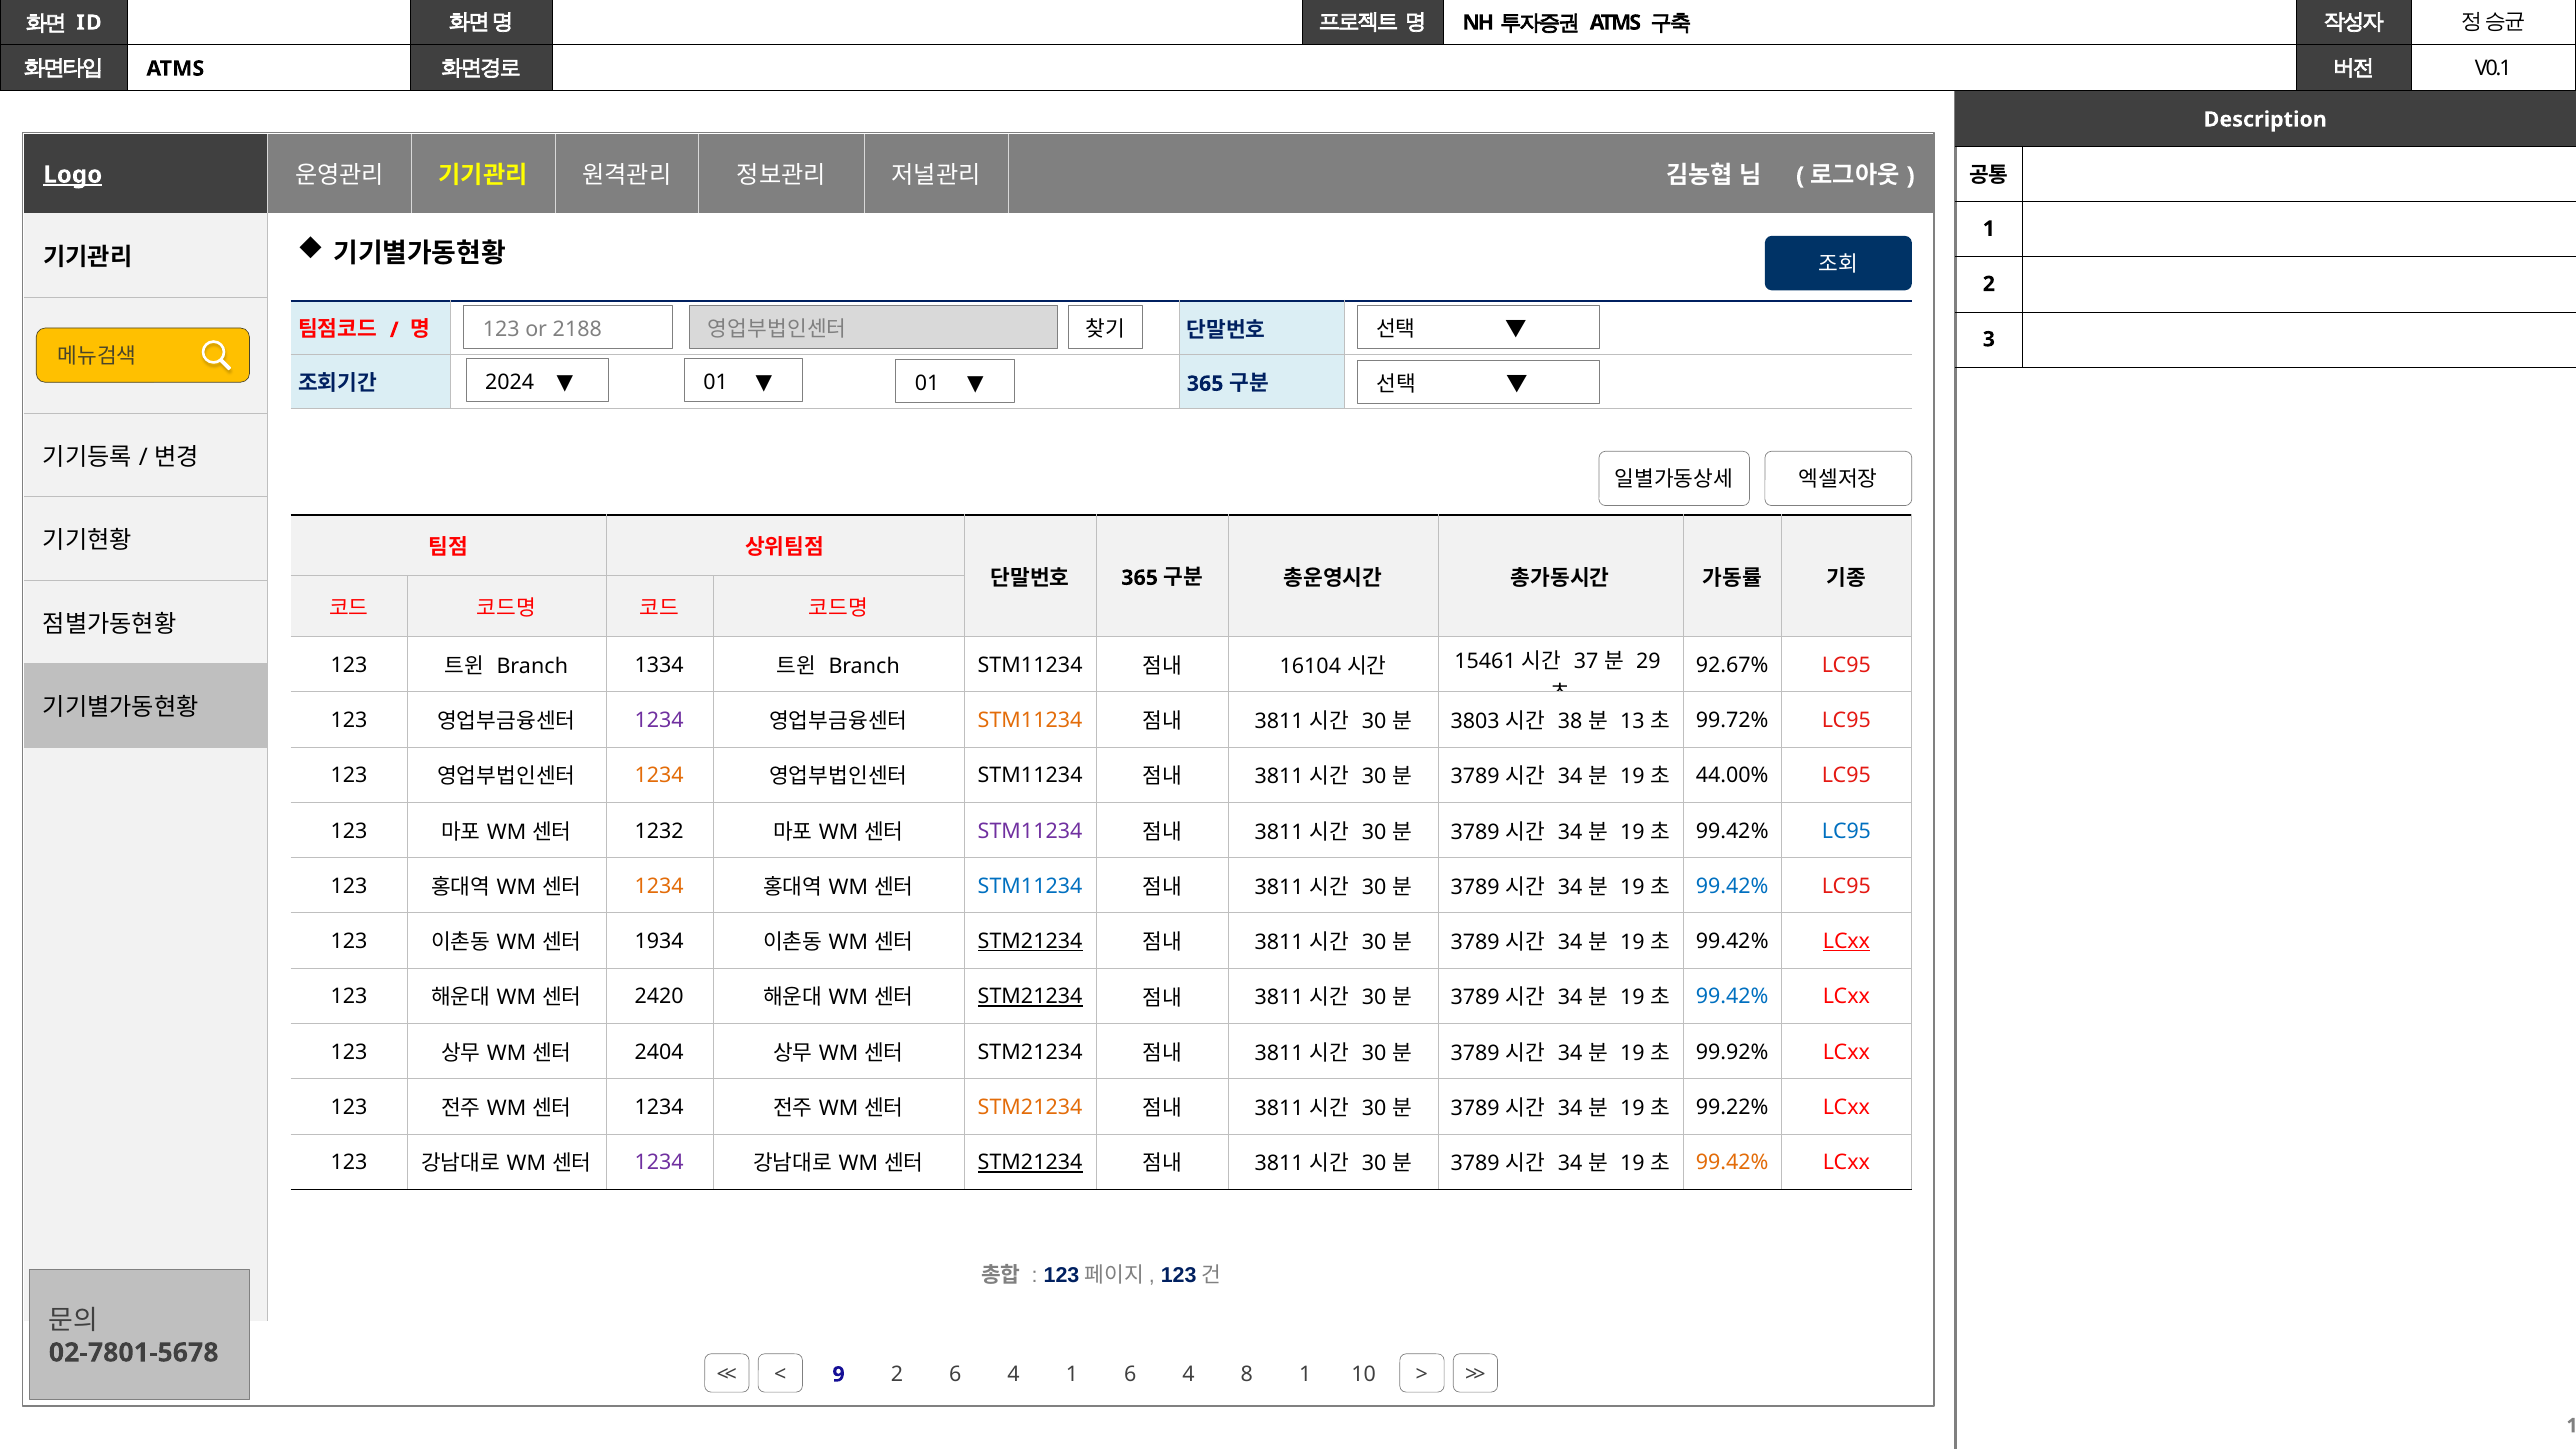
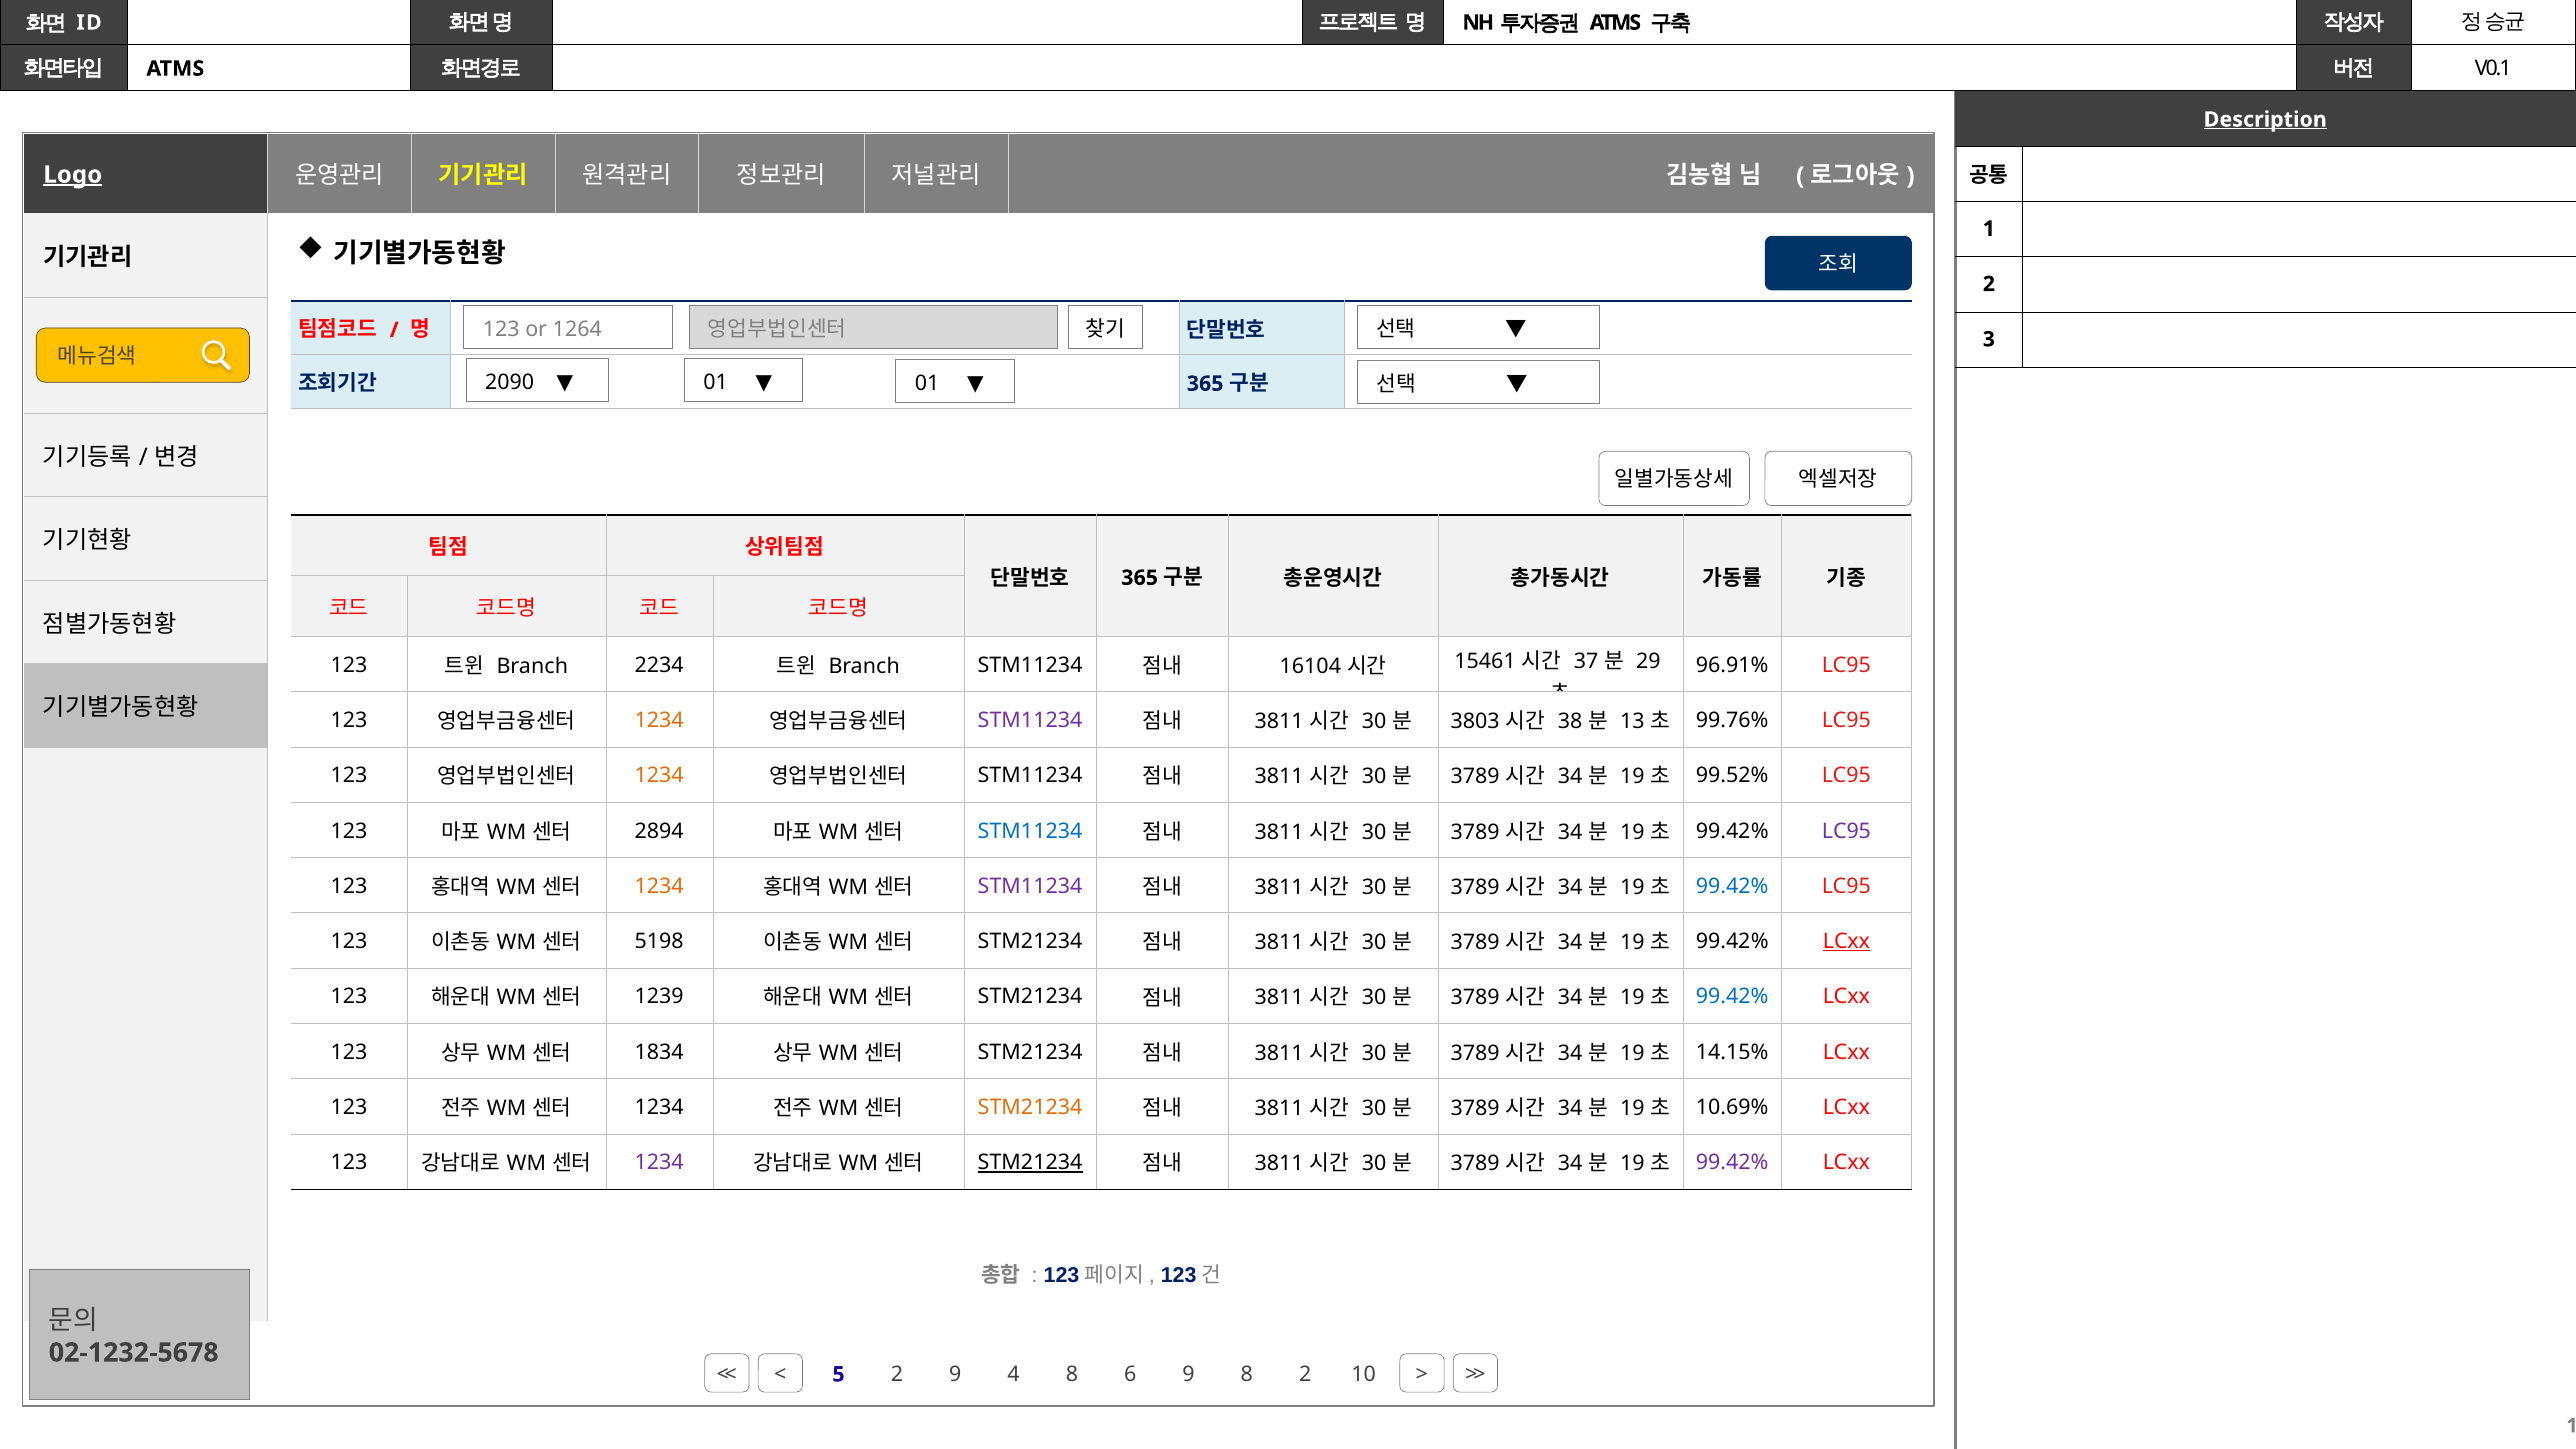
Description underline: none -> present
2188: 2188 -> 1264
2024: 2024 -> 2090
1334: 1334 -> 2234
92.67%: 92.67% -> 96.91%
1234 at (659, 720) colour: purple -> orange
STM11234 at (1030, 720) colour: orange -> purple
99.72%: 99.72% -> 99.76%
44.00%: 44.00% -> 99.52%
1232: 1232 -> 2894
STM11234 at (1030, 831) colour: purple -> blue
LC95 at (1846, 831) colour: blue -> purple
STM11234 at (1030, 886) colour: blue -> purple
1934: 1934 -> 5198
STM21234 at (1030, 942) underline: present -> none
2420: 2420 -> 1239
STM21234 at (1030, 997) underline: present -> none
2404: 2404 -> 1834
99.92%: 99.92% -> 14.15%
99.22%: 99.22% -> 10.69%
99.42% at (1732, 1163) colour: orange -> purple
02-7801-5678: 02-7801-5678 -> 02-1232-5678
9: 9 -> 5
2 6: 6 -> 9
4 1: 1 -> 8
4 at (1189, 1374): 4 -> 9
8 1: 1 -> 2
